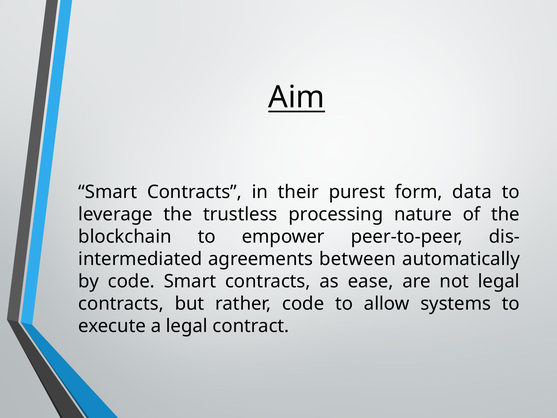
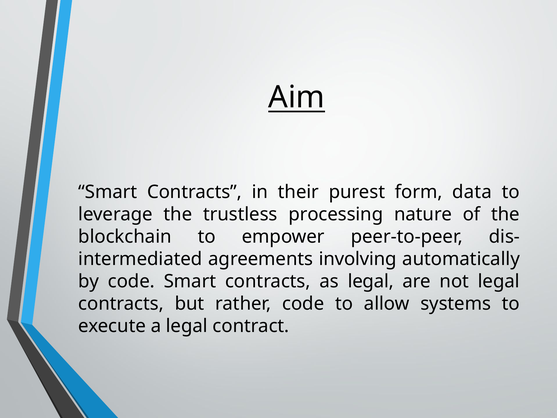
between: between -> involving
as ease: ease -> legal
